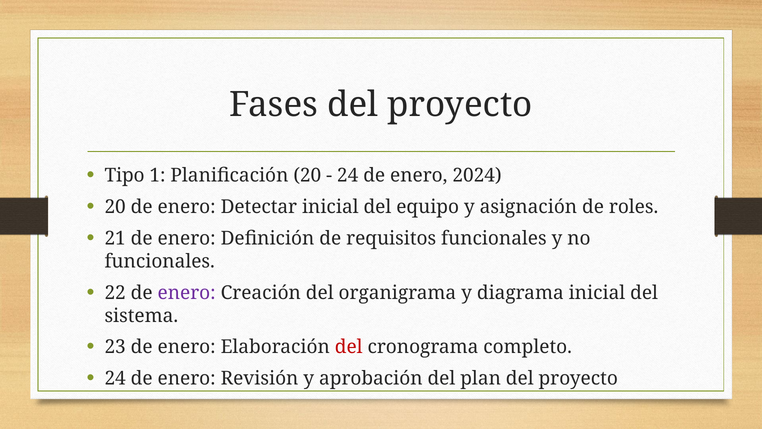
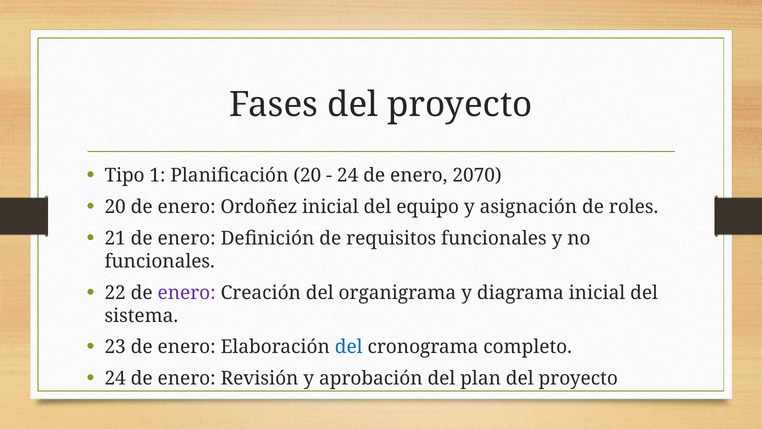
2024: 2024 -> 2070
Detectar: Detectar -> Ordoñez
del at (349, 347) colour: red -> blue
